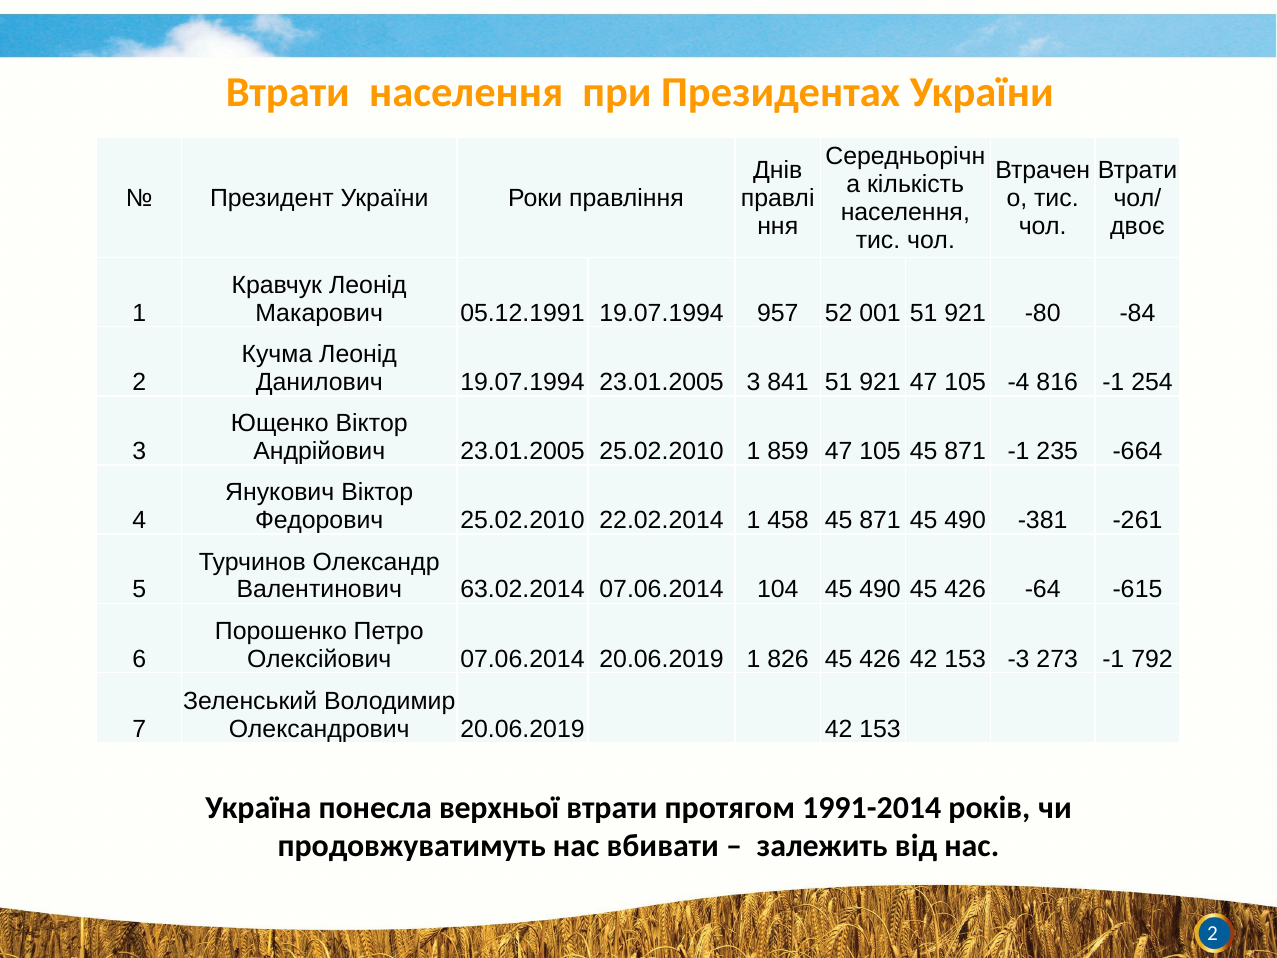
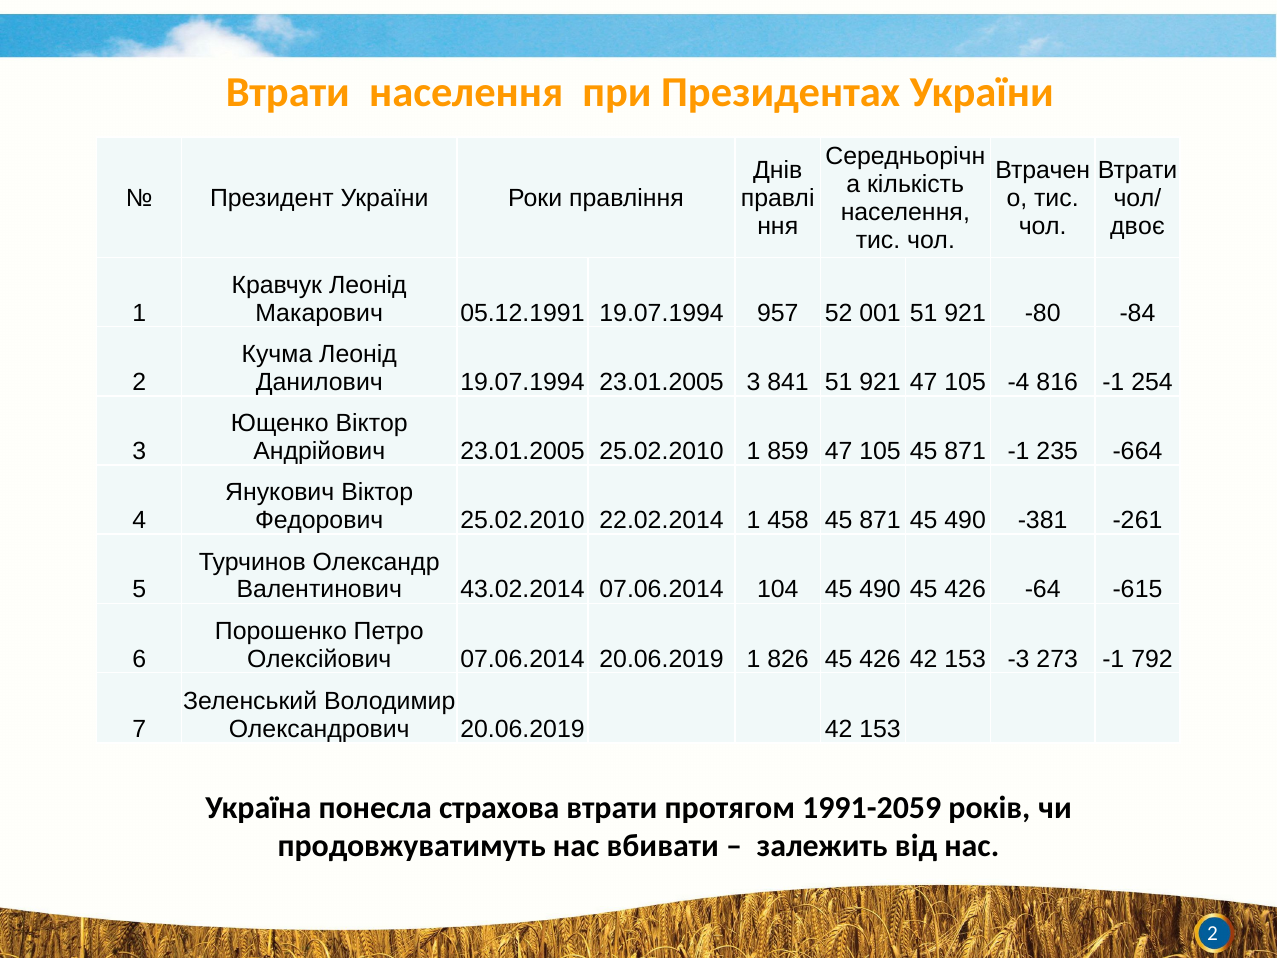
63.02.2014: 63.02.2014 -> 43.02.2014
верхньої: верхньої -> страхова
1991-2014: 1991-2014 -> 1991-2059
